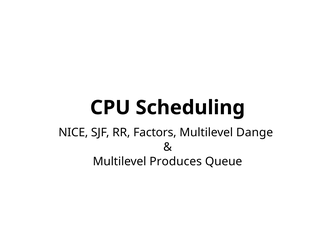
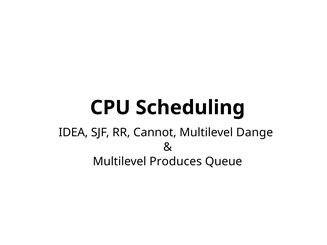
NICE: NICE -> IDEA
Factors: Factors -> Cannot
